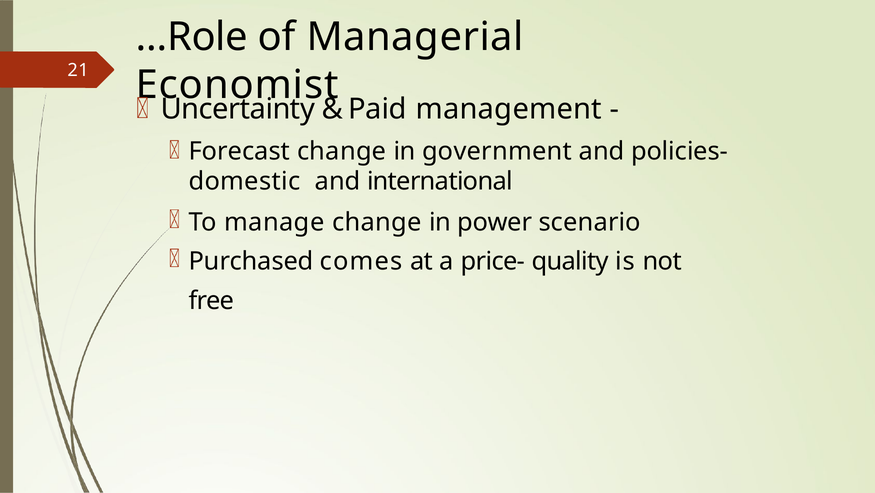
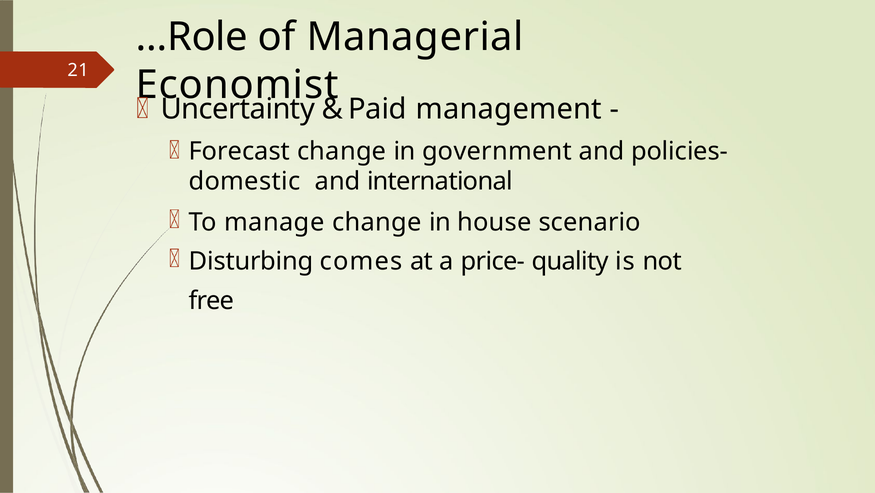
power: power -> house
Purchased: Purchased -> Disturbing
